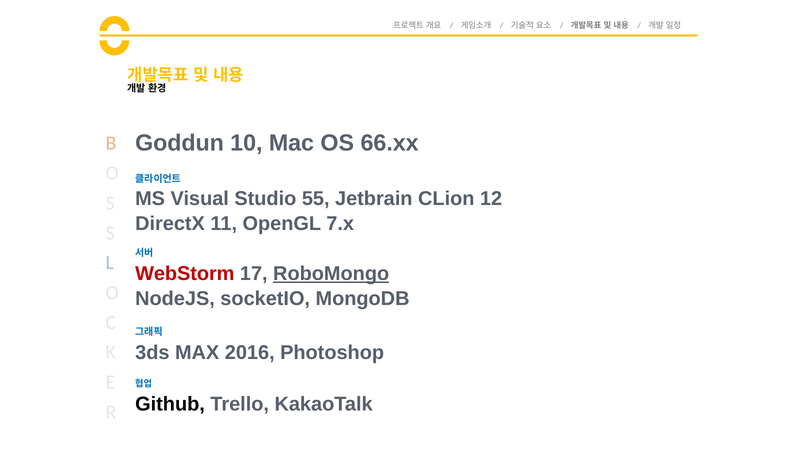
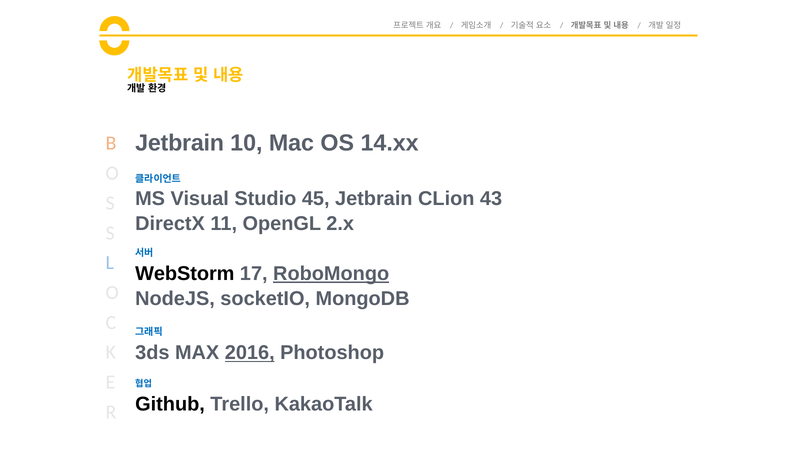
Goddun at (180, 143): Goddun -> Jetbrain
66.xx: 66.xx -> 14.xx
55: 55 -> 45
12: 12 -> 43
7.x: 7.x -> 2.x
WebStorm colour: red -> black
2016 underline: none -> present
